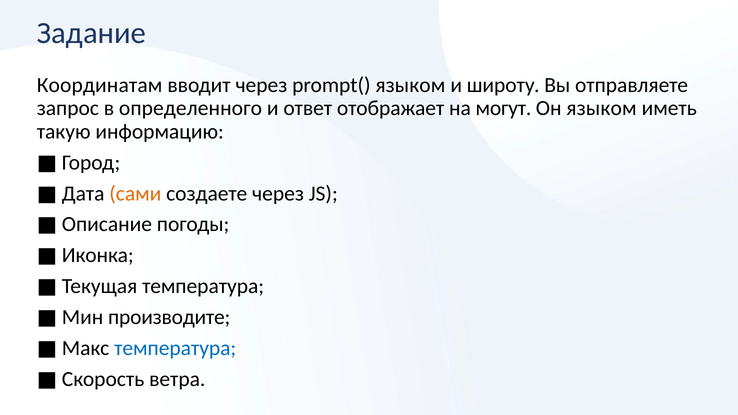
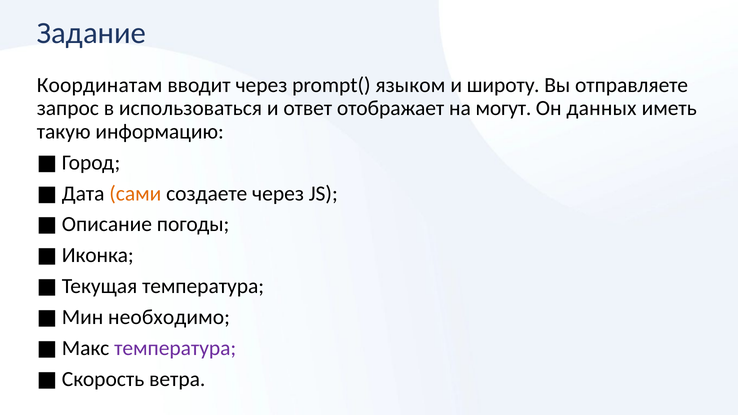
определенного: определенного -> использоваться
Он языком: языком -> данных
производите: производите -> необходимо
температура at (175, 348) colour: blue -> purple
